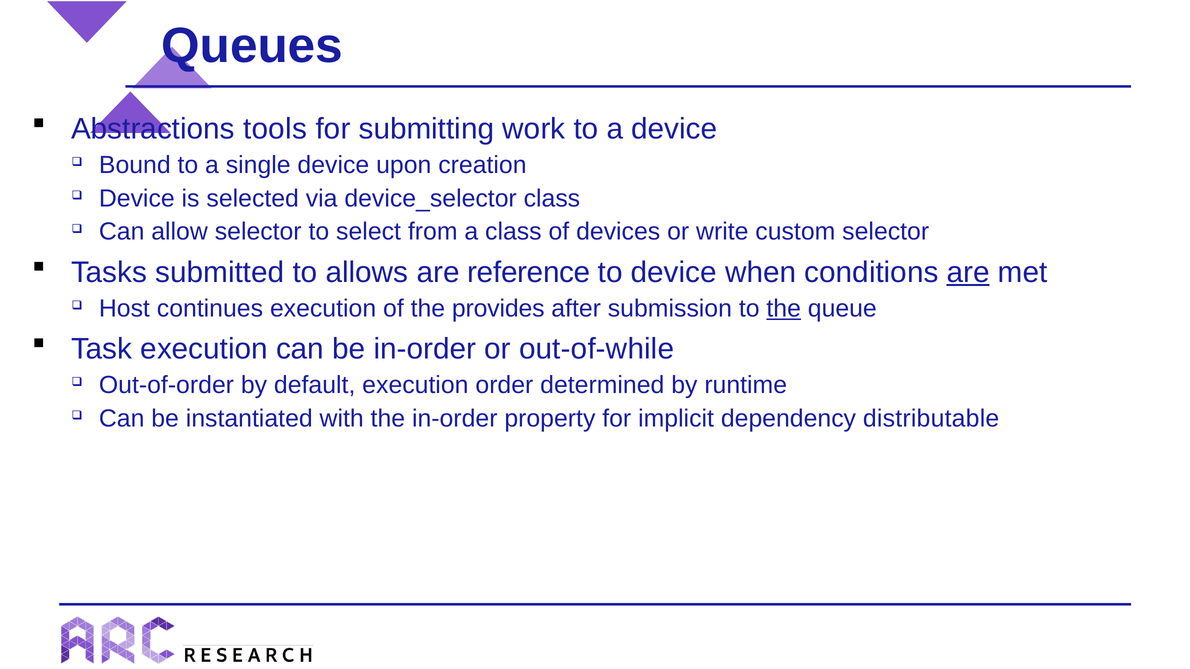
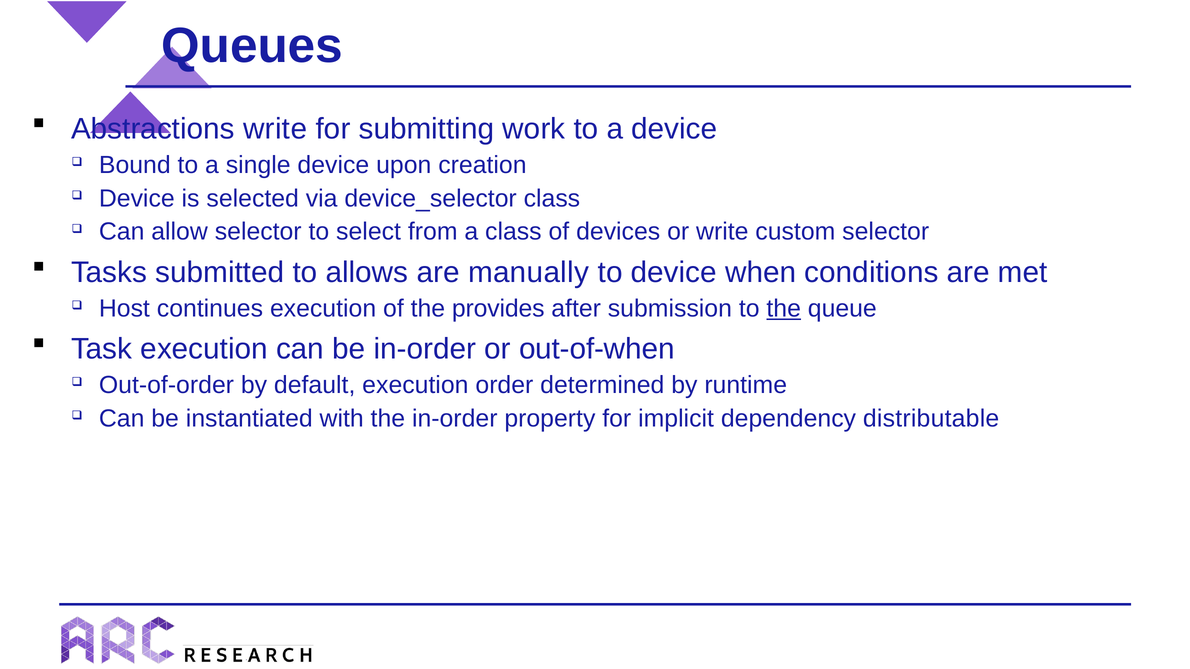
Abstractions tools: tools -> write
reference: reference -> manually
are at (968, 272) underline: present -> none
out-of-while: out-of-while -> out-of-when
